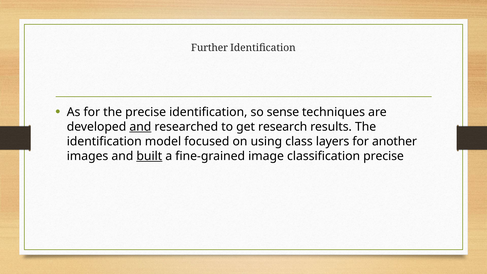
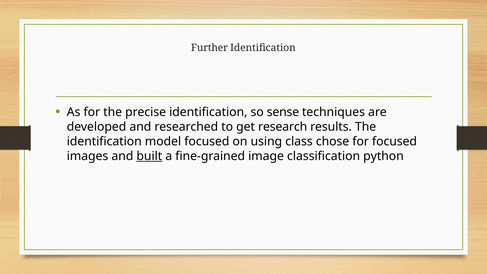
and at (140, 127) underline: present -> none
layers: layers -> chose
for another: another -> focused
classification precise: precise -> python
